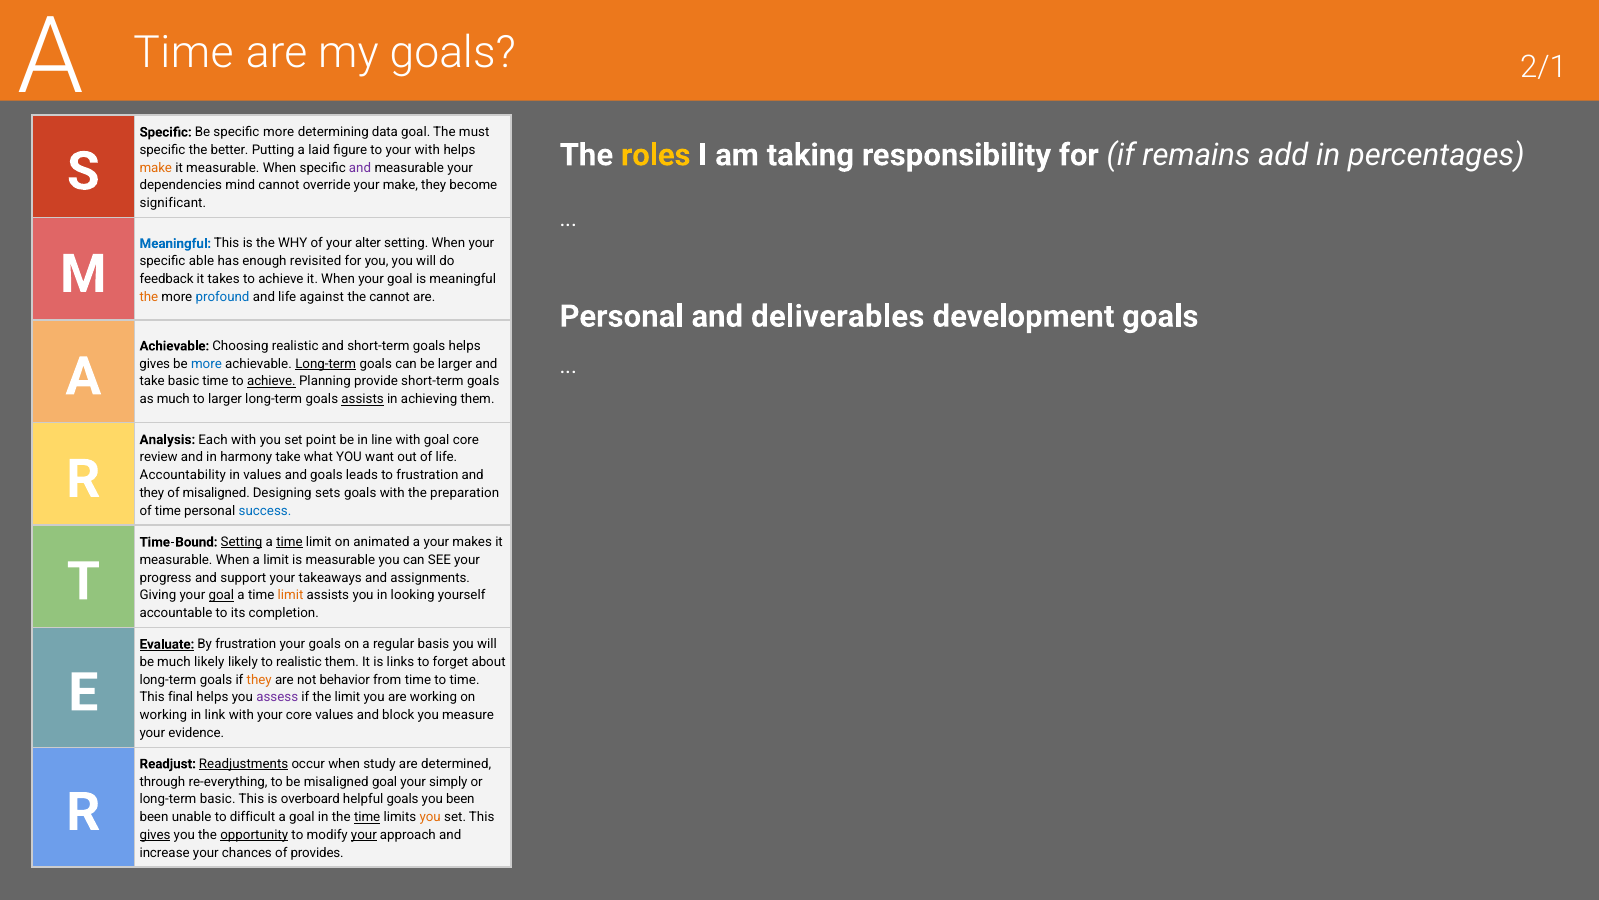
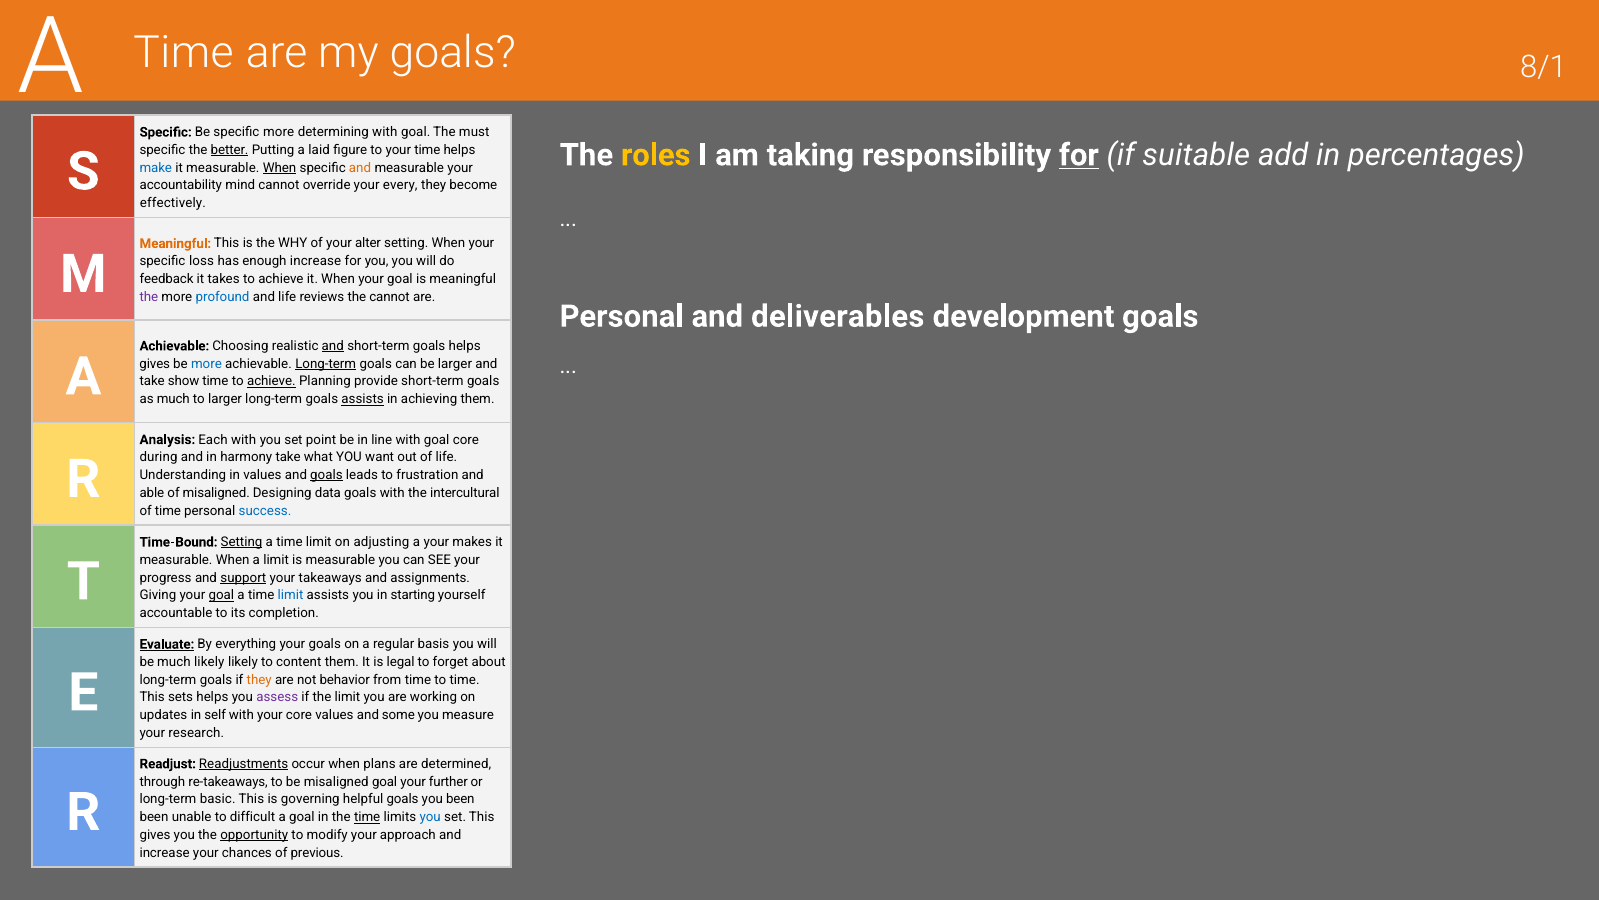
2/1: 2/1 -> 8/1
determining data: data -> with
for at (1079, 155) underline: none -> present
remains: remains -> suitable
better underline: none -> present
your with: with -> time
make at (156, 168) colour: orange -> blue
When at (280, 168) underline: none -> present
and at (360, 168) colour: purple -> orange
dependencies: dependencies -> accountability
your make: make -> every
significant: significant -> effectively
Meaningful at (175, 243) colour: blue -> orange
able: able -> loss
enough revisited: revisited -> increase
the at (149, 297) colour: orange -> purple
against: against -> reviews
and at (333, 346) underline: none -> present
take basic: basic -> show
review: review -> during
Accountability: Accountability -> Understanding
goals at (326, 475) underline: none -> present
they at (152, 493): they -> able
sets: sets -> data
preparation: preparation -> intercultural
time at (289, 542) underline: present -> none
animated: animated -> adjusting
support underline: none -> present
limit at (291, 595) colour: orange -> blue
looking: looking -> starting
By frustration: frustration -> everything
to realistic: realistic -> content
links: links -> legal
final: final -> sets
working at (163, 715): working -> updates
link: link -> self
block: block -> some
evidence: evidence -> research
study: study -> plans
re-everything: re-everything -> re-takeaways
simply: simply -> further
overboard: overboard -> governing
you at (430, 817) colour: orange -> blue
gives at (155, 834) underline: present -> none
your at (364, 834) underline: present -> none
provides: provides -> previous
